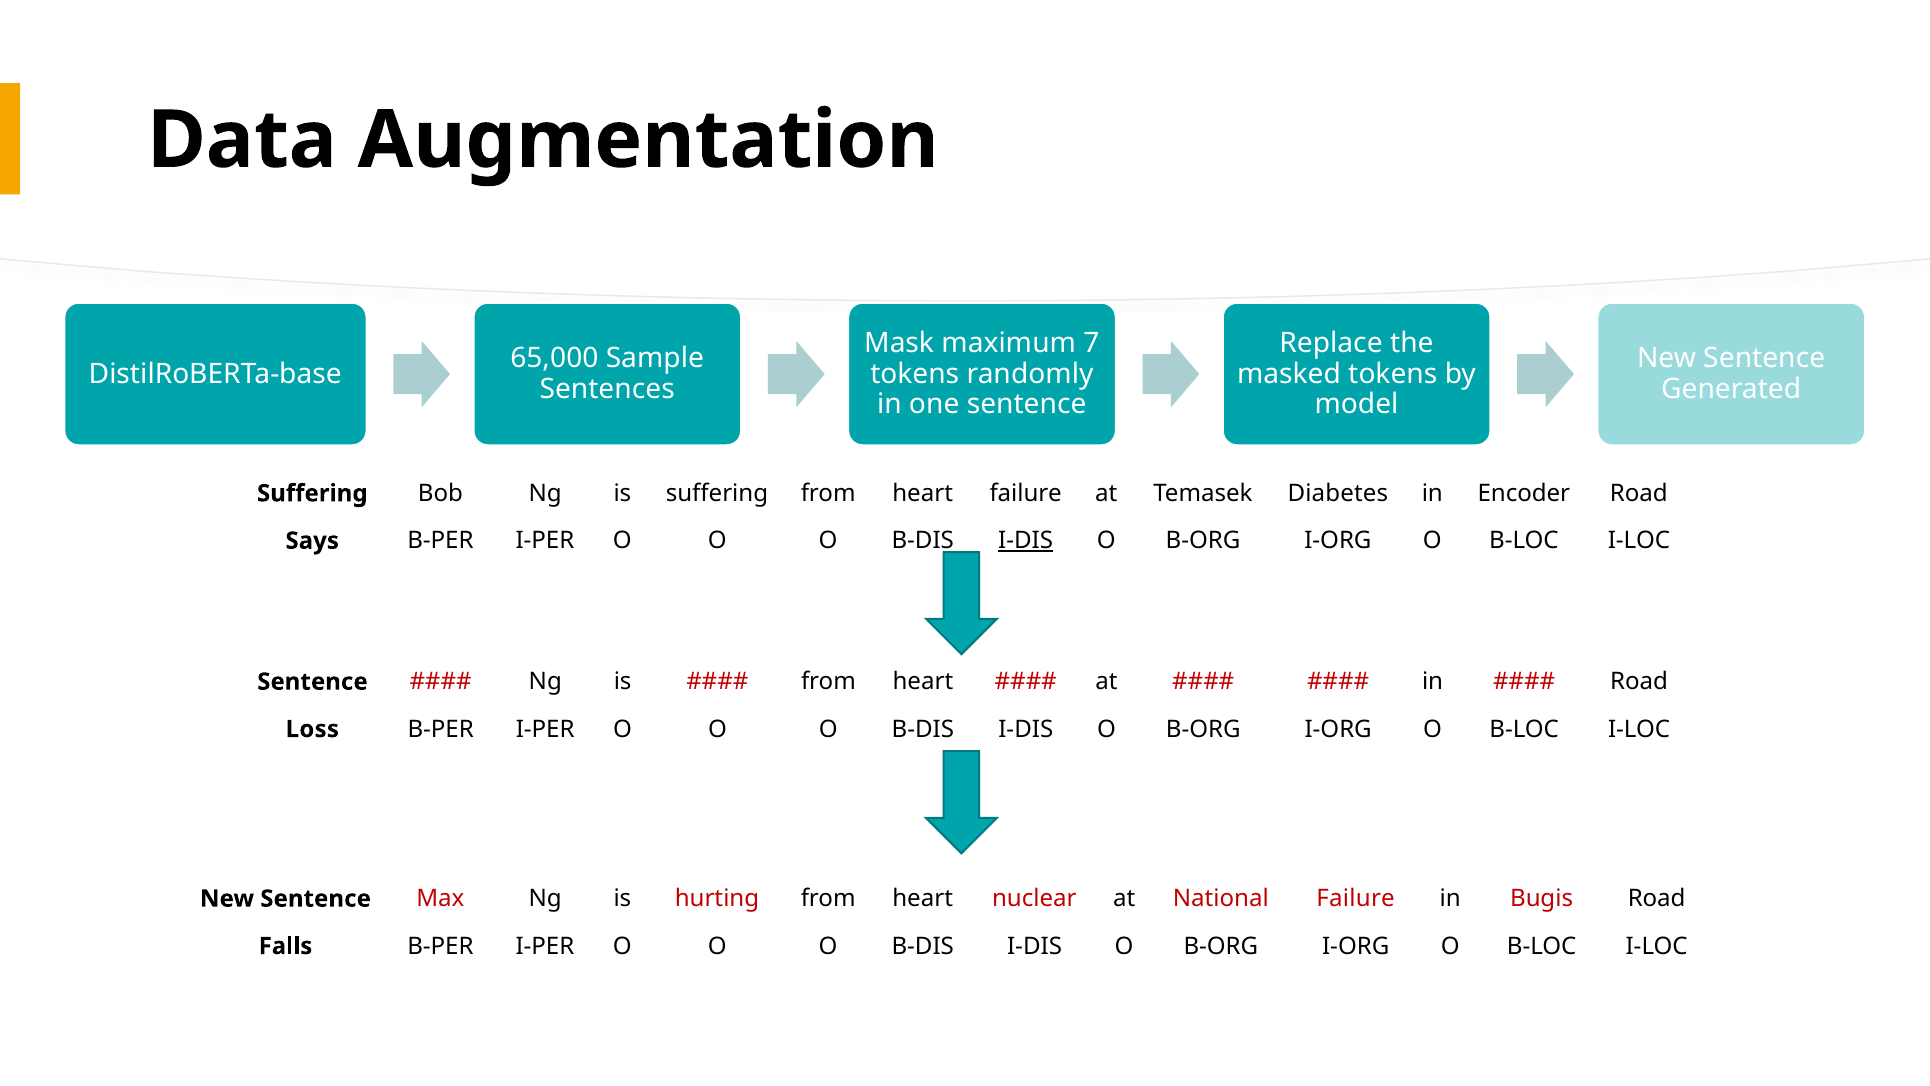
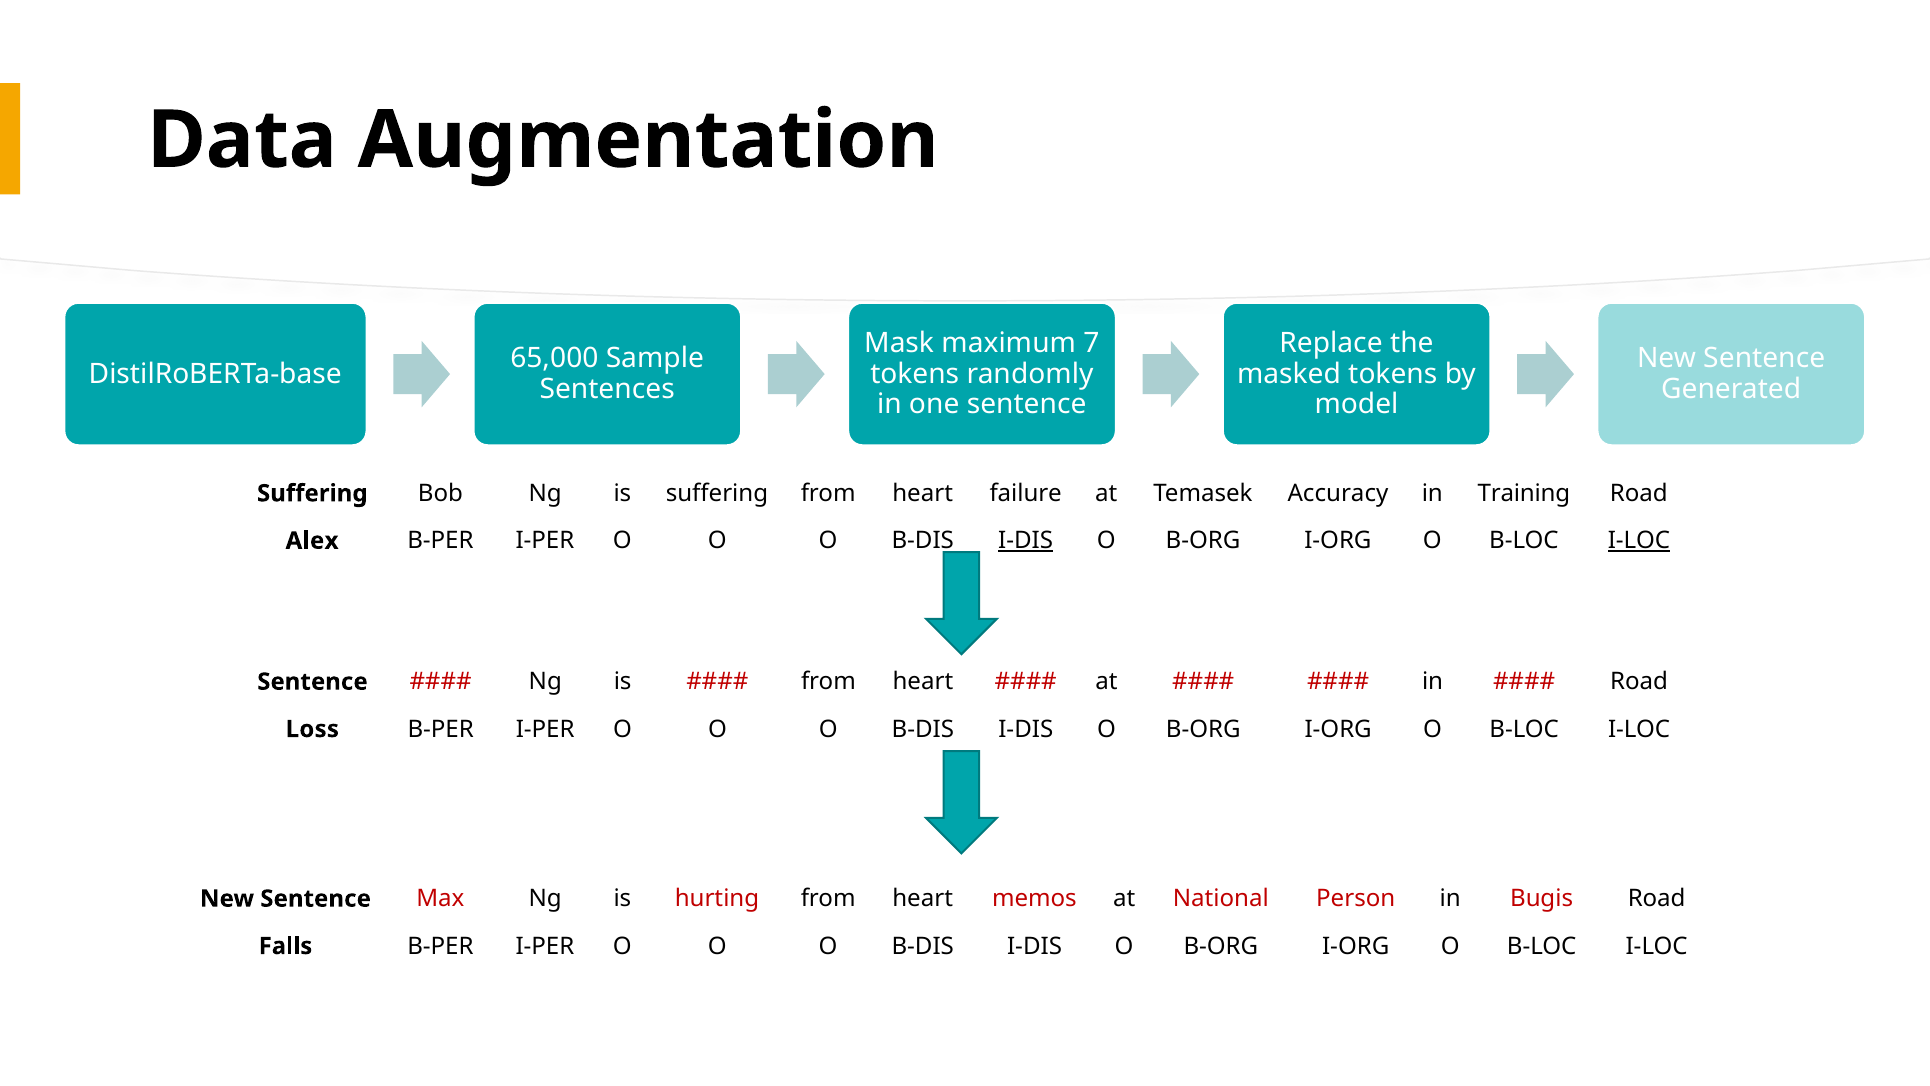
Diabetes: Diabetes -> Accuracy
Encoder: Encoder -> Training
Says: Says -> Alex
I-LOC at (1639, 541) underline: none -> present
nuclear: nuclear -> memos
National Failure: Failure -> Person
